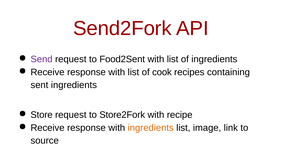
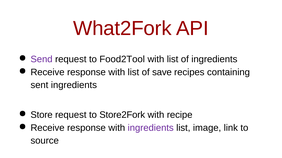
Send2Fork: Send2Fork -> What2Fork
Food2Sent: Food2Sent -> Food2Tool
cook: cook -> save
ingredients at (151, 128) colour: orange -> purple
